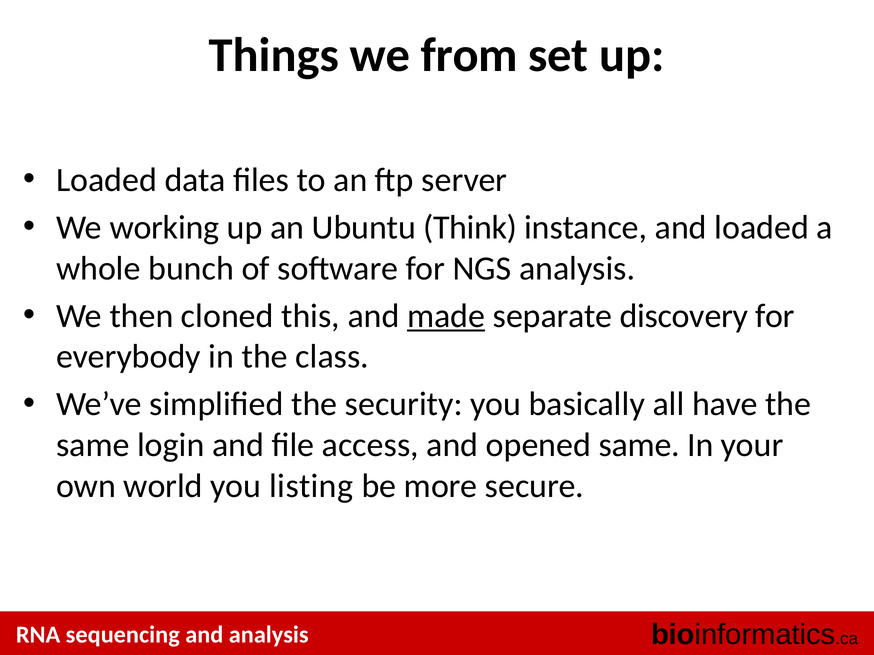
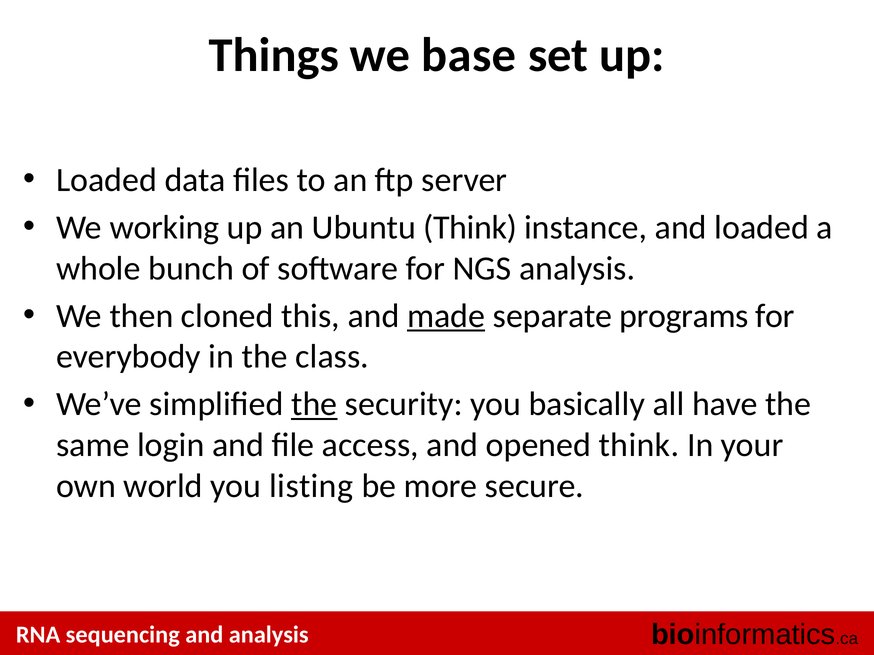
from: from -> base
discovery: discovery -> programs
the at (314, 405) underline: none -> present
opened same: same -> think
